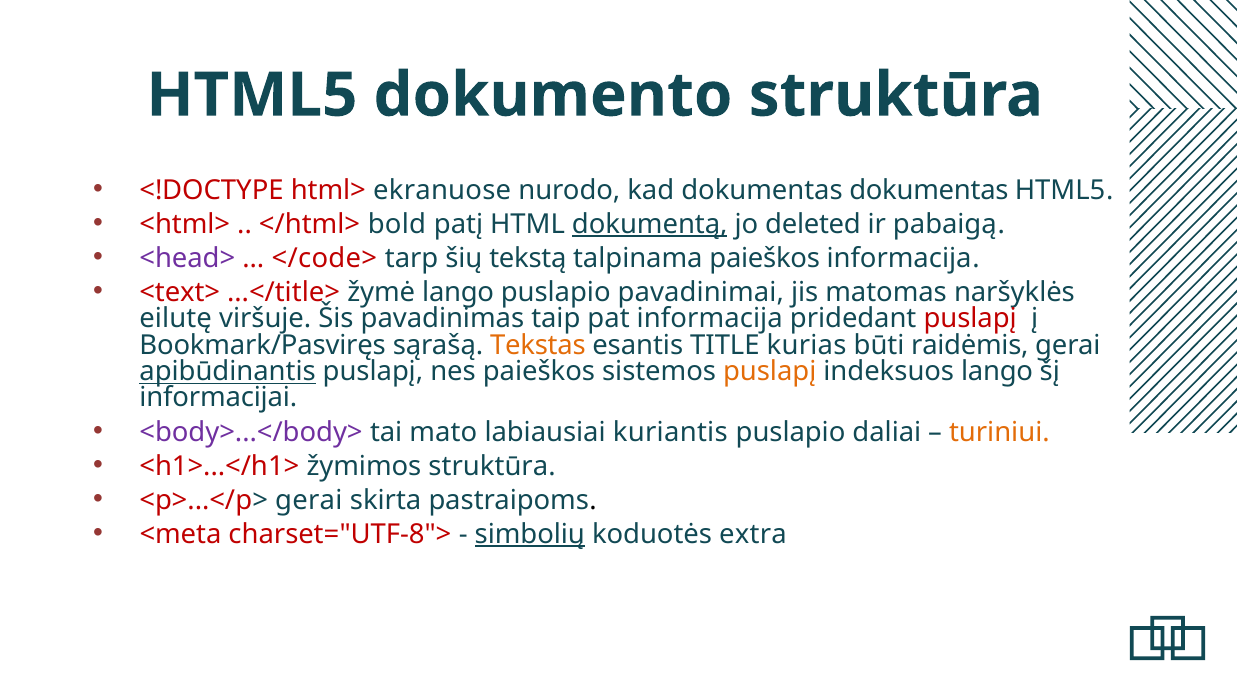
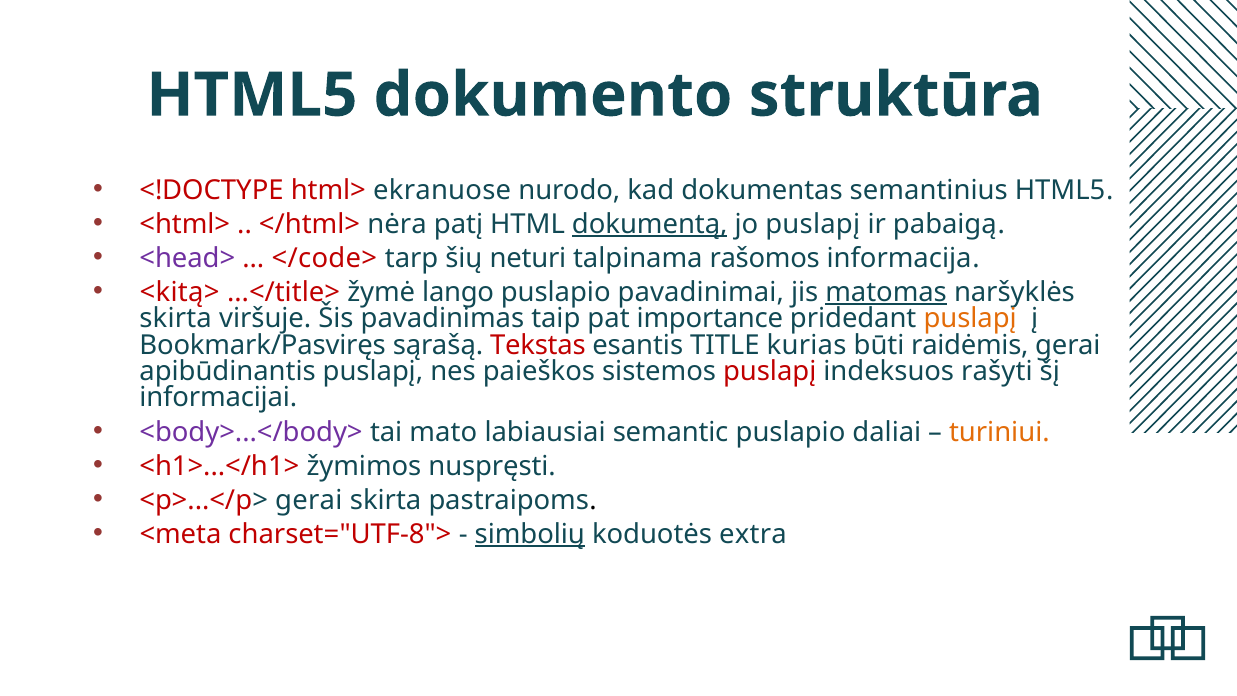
dokumentas dokumentas: dokumentas -> semantinius
bold: bold -> nėra
jo deleted: deleted -> puslapį
tekstą: tekstą -> neturi
talpinama paieškos: paieškos -> rašomos
<text>: <text> -> <kitą>
matomas underline: none -> present
eilutę at (176, 319): eilutę -> skirta
pat informacija: informacija -> importance
puslapį at (970, 319) colour: red -> orange
Tekstas colour: orange -> red
apibūdinantis underline: present -> none
puslapį at (770, 371) colour: orange -> red
indeksuos lango: lango -> rašyti
kuriantis: kuriantis -> semantic
žymimos struktūra: struktūra -> nuspręsti
